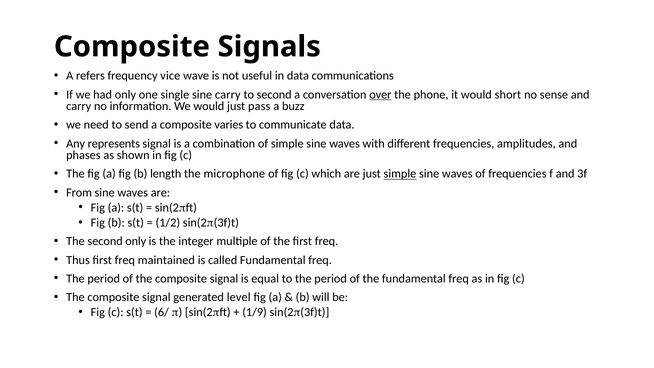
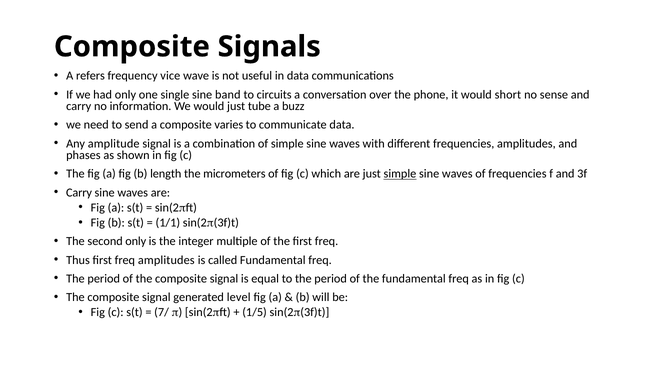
sine carry: carry -> band
to second: second -> circuits
over underline: present -> none
pass: pass -> tube
represents: represents -> amplitude
microphone: microphone -> micrometers
From at (79, 192): From -> Carry
1/2: 1/2 -> 1/1
freq maintained: maintained -> amplitudes
6/: 6/ -> 7/
1/9: 1/9 -> 1/5
